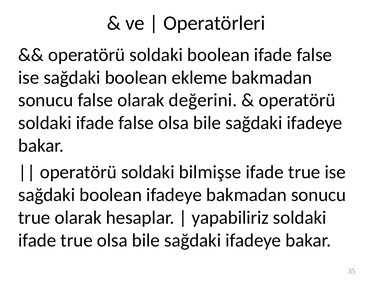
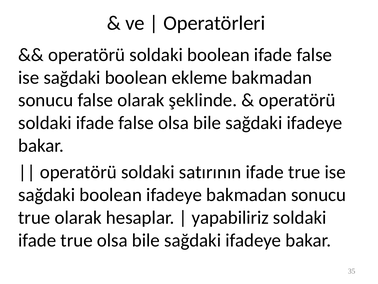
değerini: değerini -> şeklinde
bilmişse: bilmişse -> satırının
